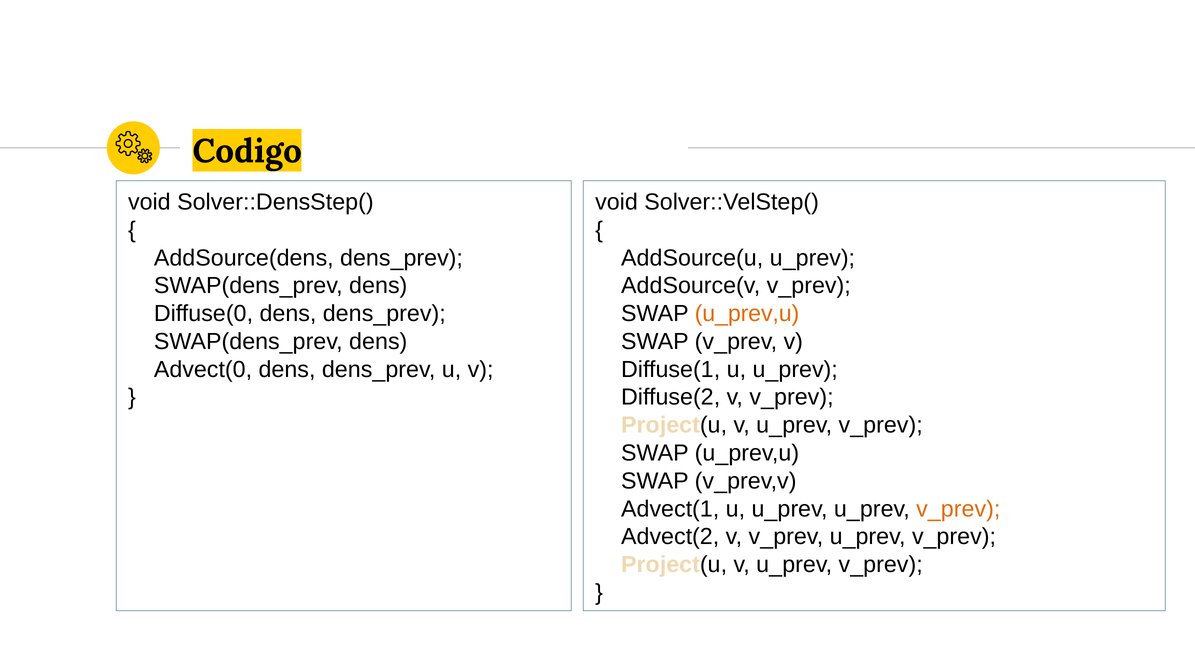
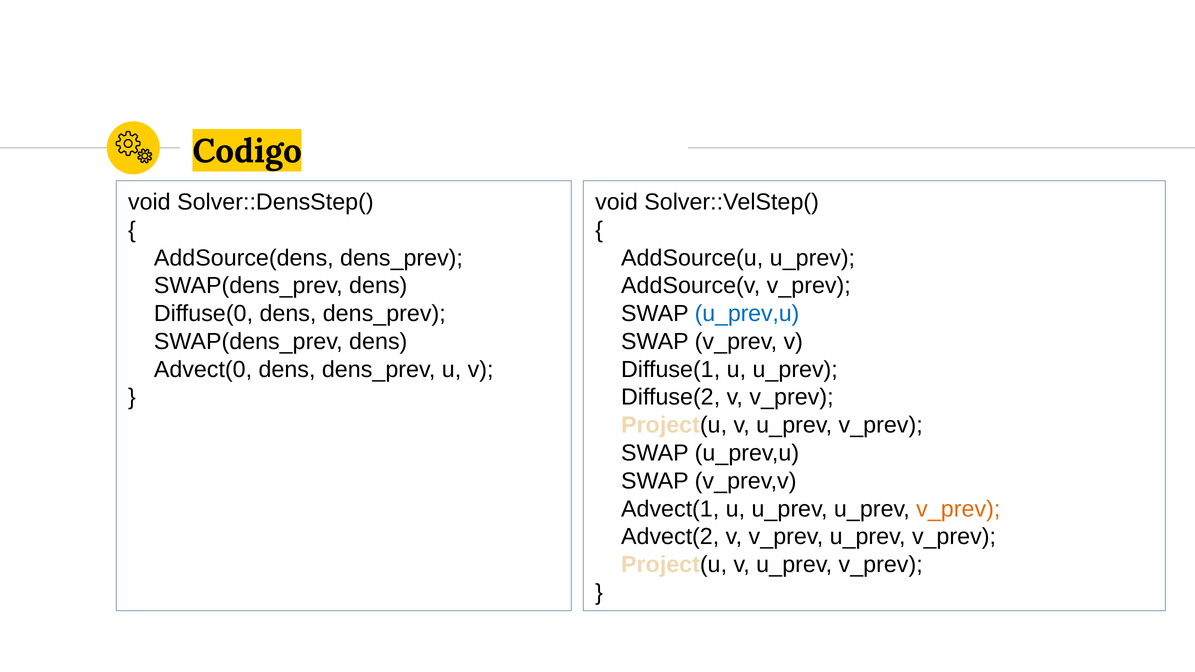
u_prev,u at (747, 314) colour: orange -> blue
